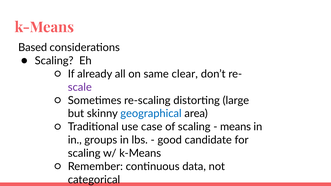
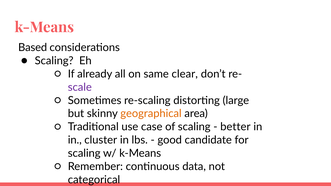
geographical colour: blue -> orange
means: means -> better
groups: groups -> cluster
